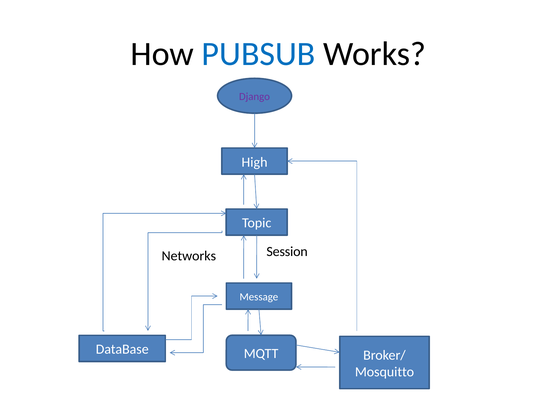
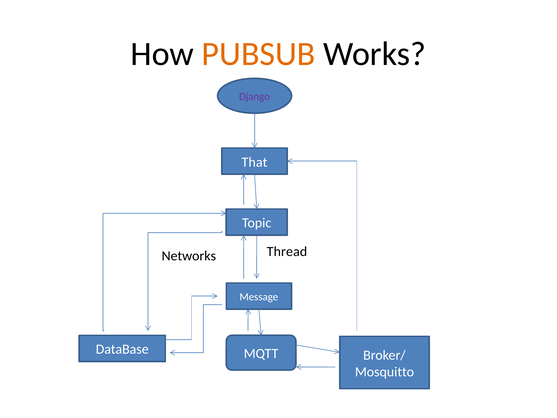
PUBSUB colour: blue -> orange
High: High -> That
Session: Session -> Thread
